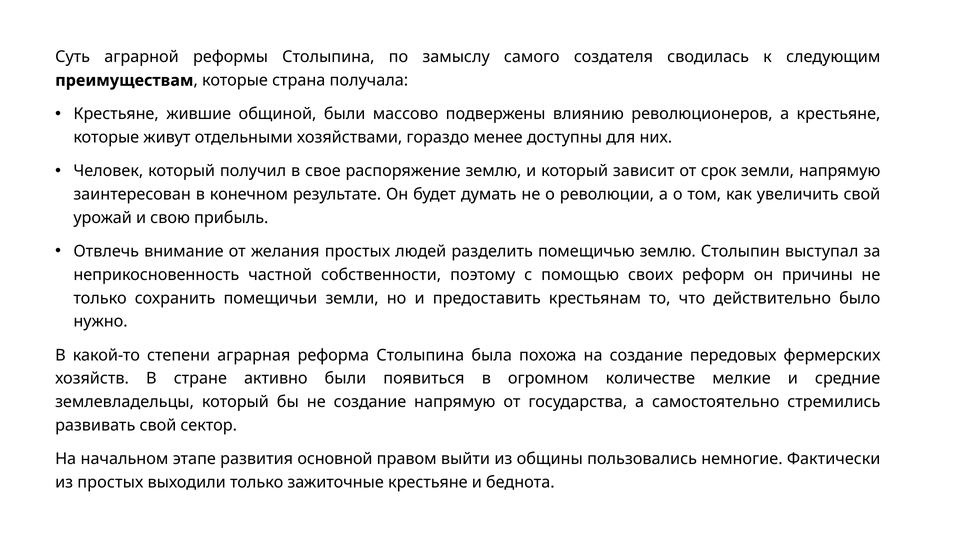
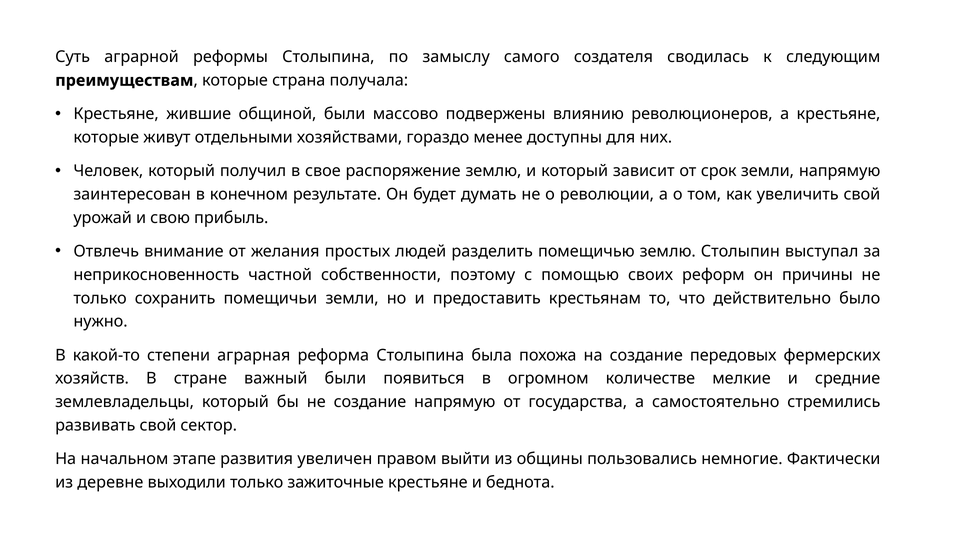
активно: активно -> важный
основной: основной -> увеличен
из простых: простых -> деревне
